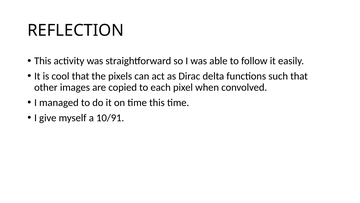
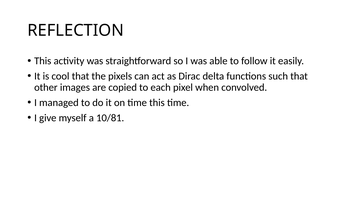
10/91: 10/91 -> 10/81
